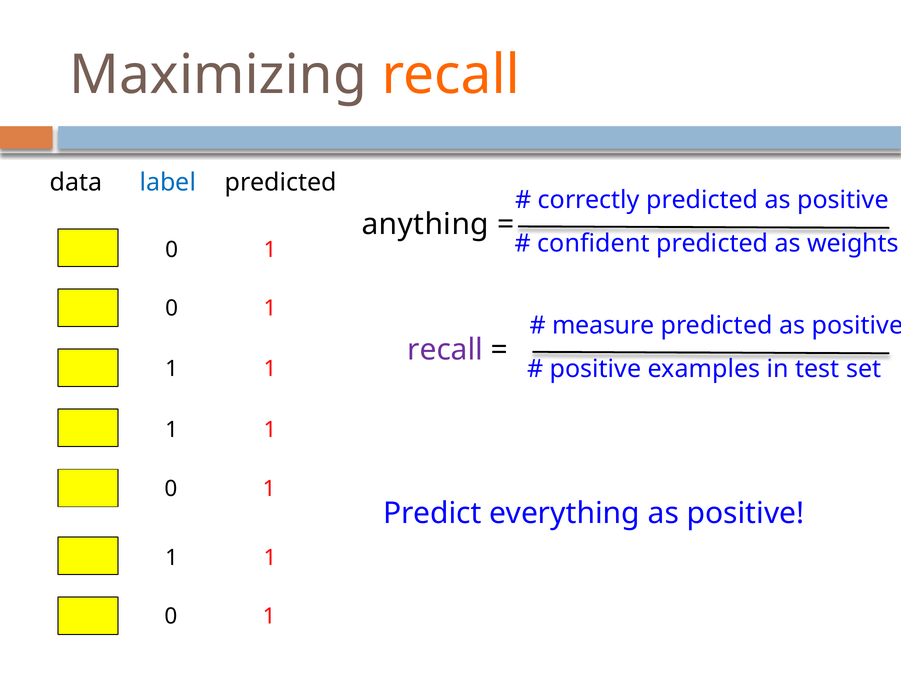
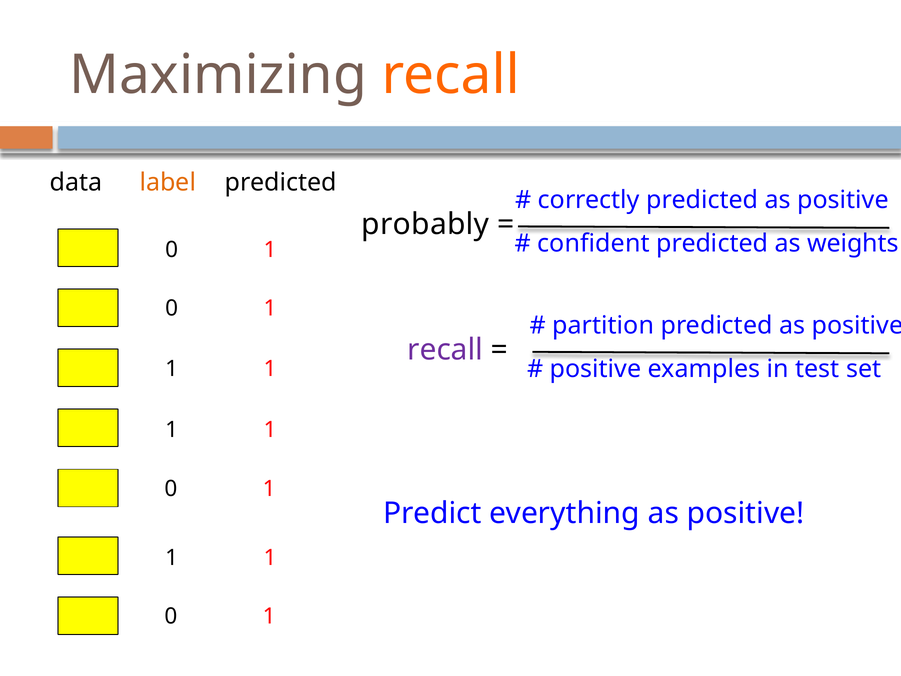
label colour: blue -> orange
anything: anything -> probably
measure: measure -> partition
